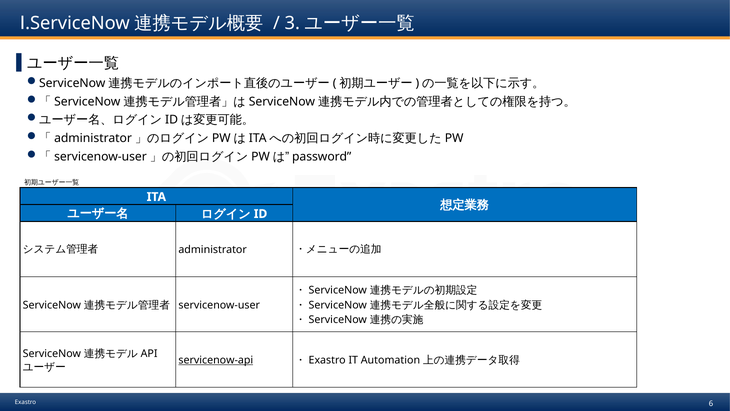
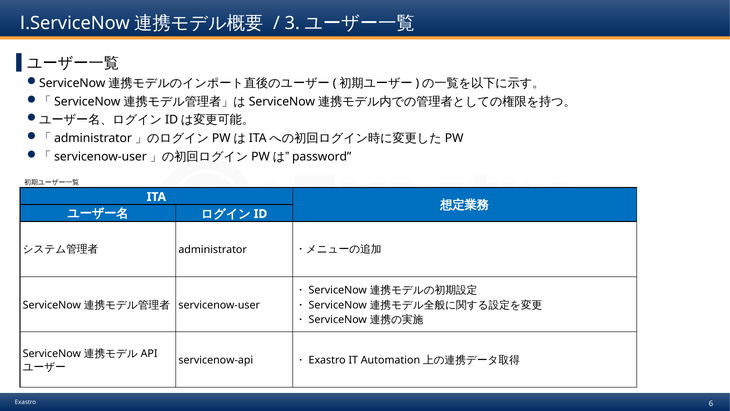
servicenow-api underline: present -> none
